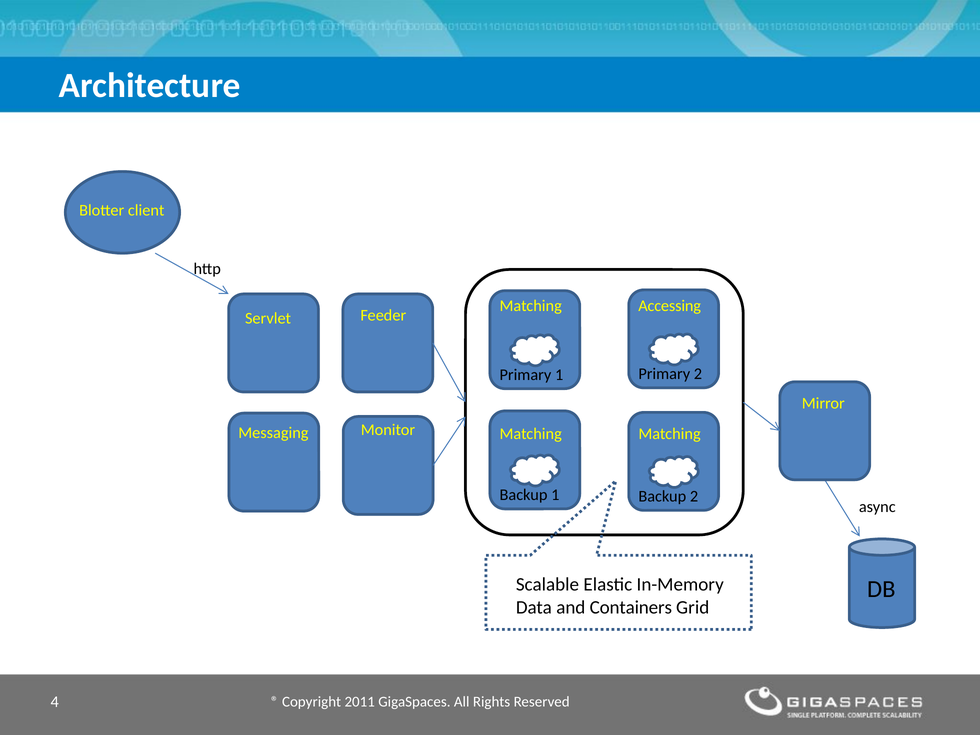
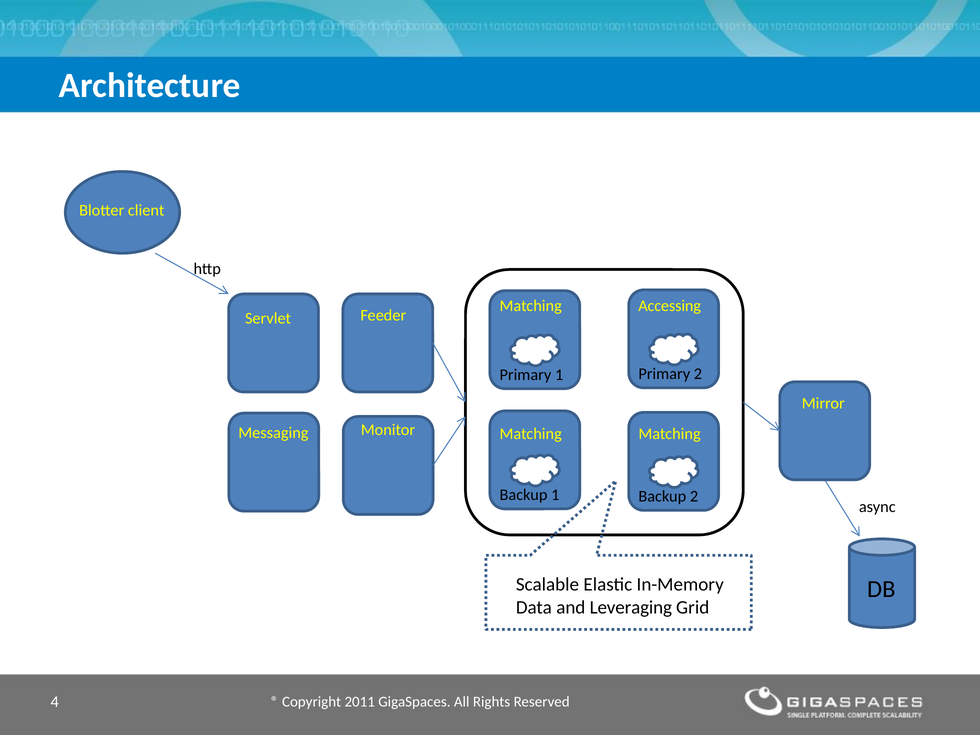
Containers: Containers -> Leveraging
